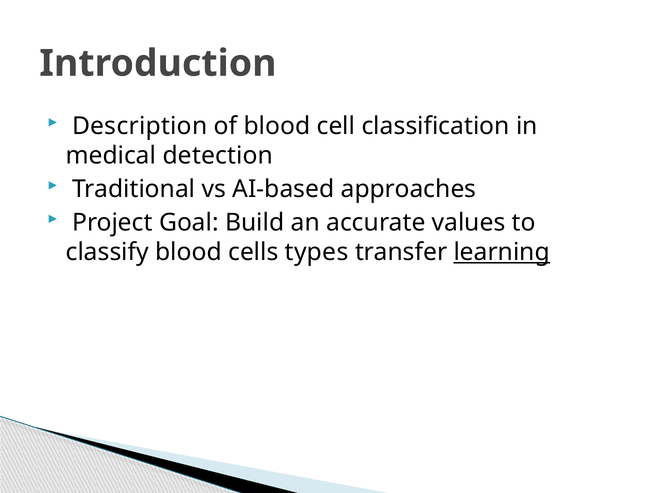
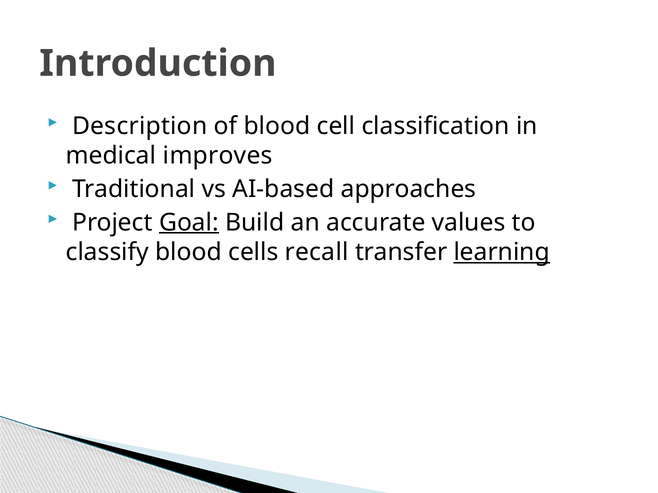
detection: detection -> improves
Goal underline: none -> present
types: types -> recall
